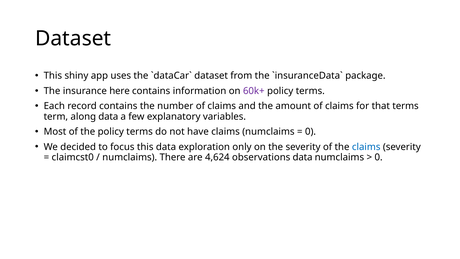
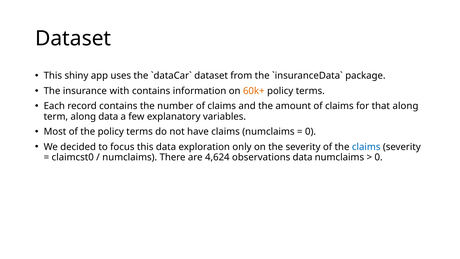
here: here -> with
60k+ colour: purple -> orange
that terms: terms -> along
